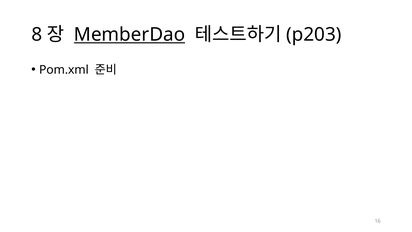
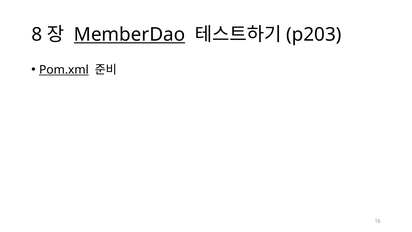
Pom.xml underline: none -> present
